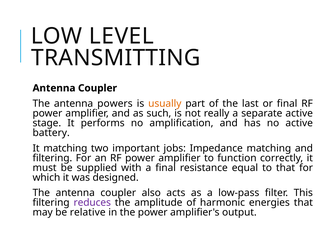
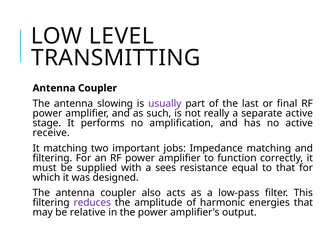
powers: powers -> slowing
usually colour: orange -> purple
battery: battery -> receive
a final: final -> sees
